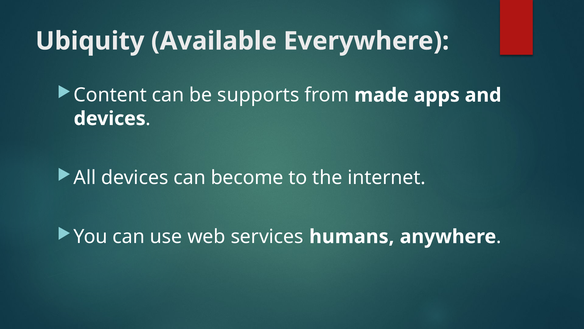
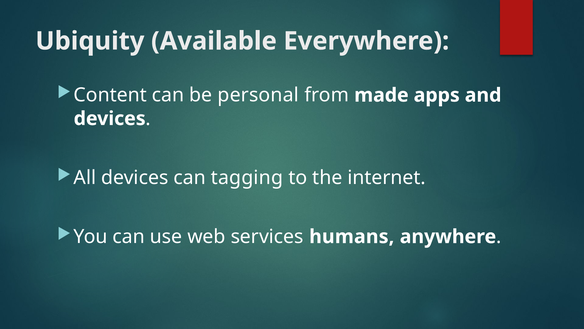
supports: supports -> personal
become: become -> tagging
